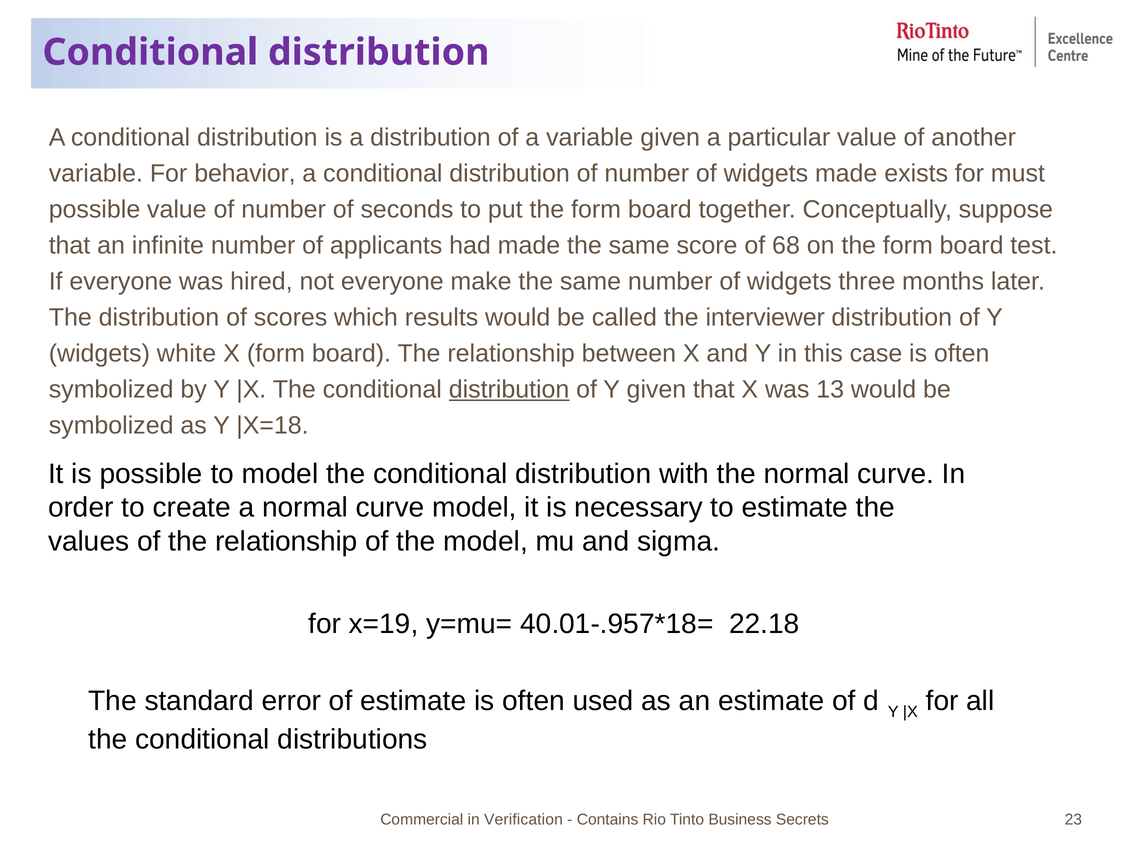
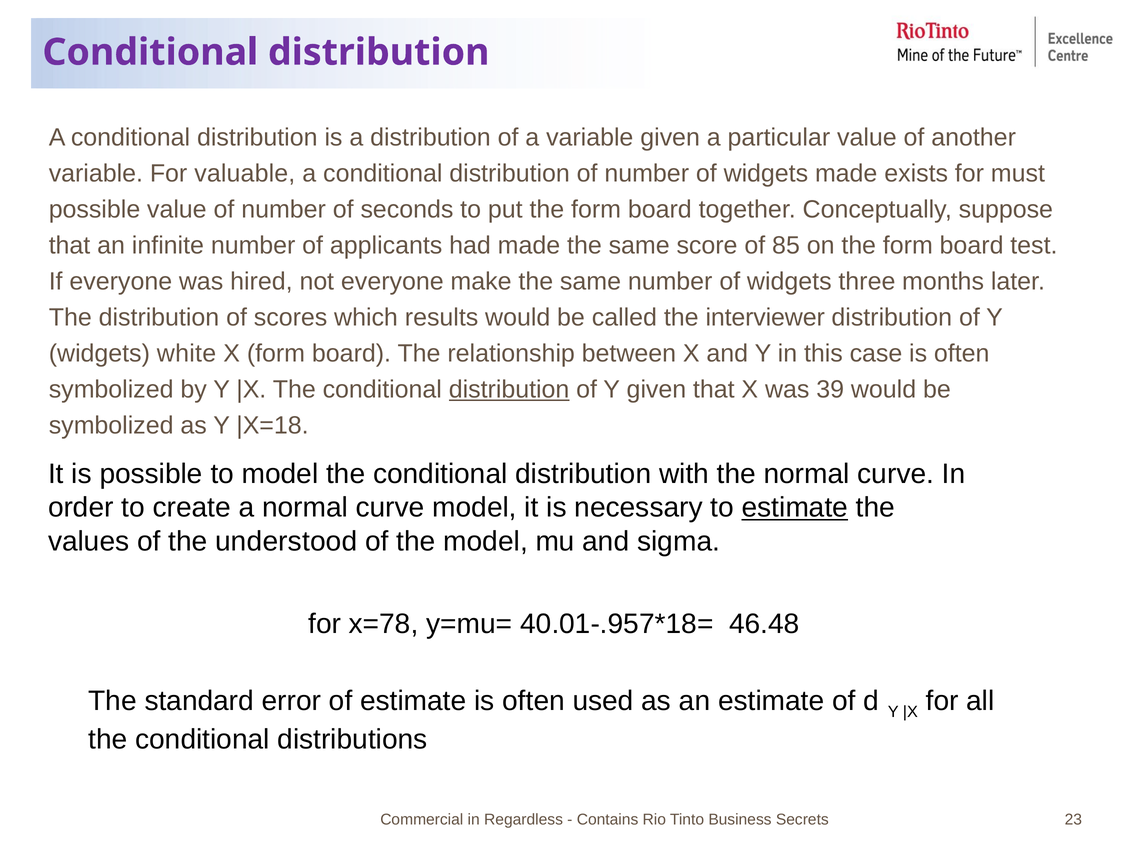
behavior: behavior -> valuable
68: 68 -> 85
13: 13 -> 39
estimate at (795, 508) underline: none -> present
of the relationship: relationship -> understood
x=19: x=19 -> x=78
22.18: 22.18 -> 46.48
Verification: Verification -> Regardless
